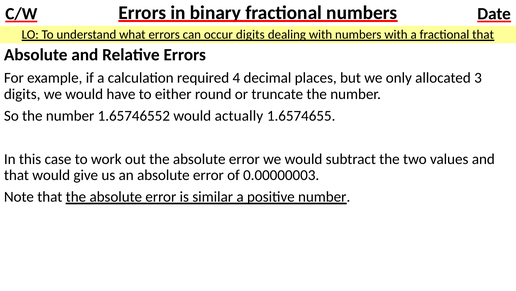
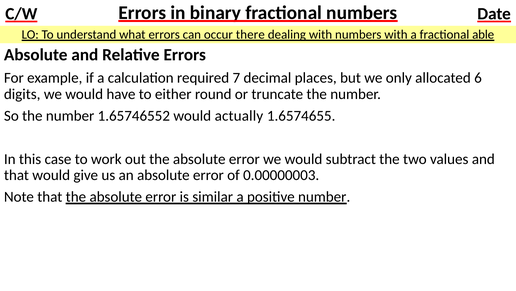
occur digits: digits -> there
fractional that: that -> able
4: 4 -> 7
3: 3 -> 6
